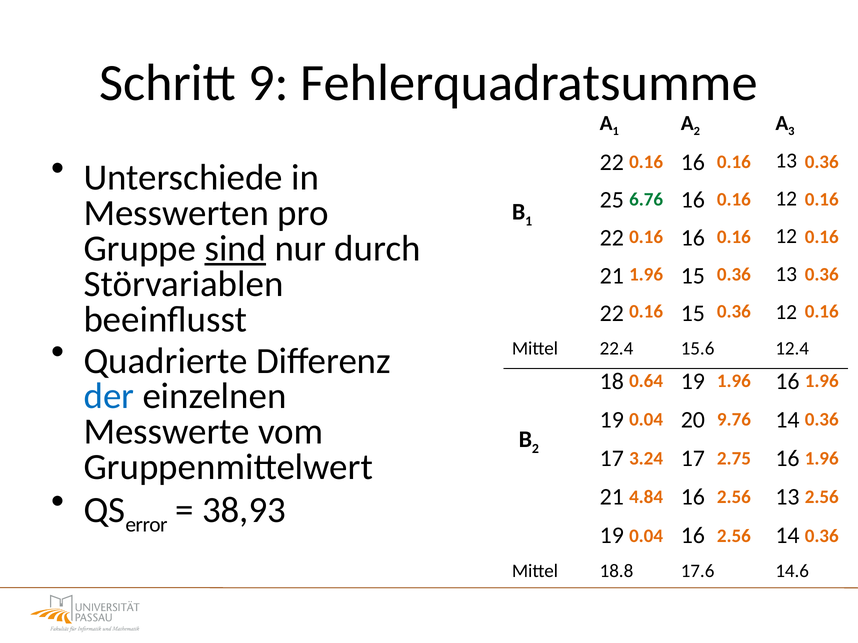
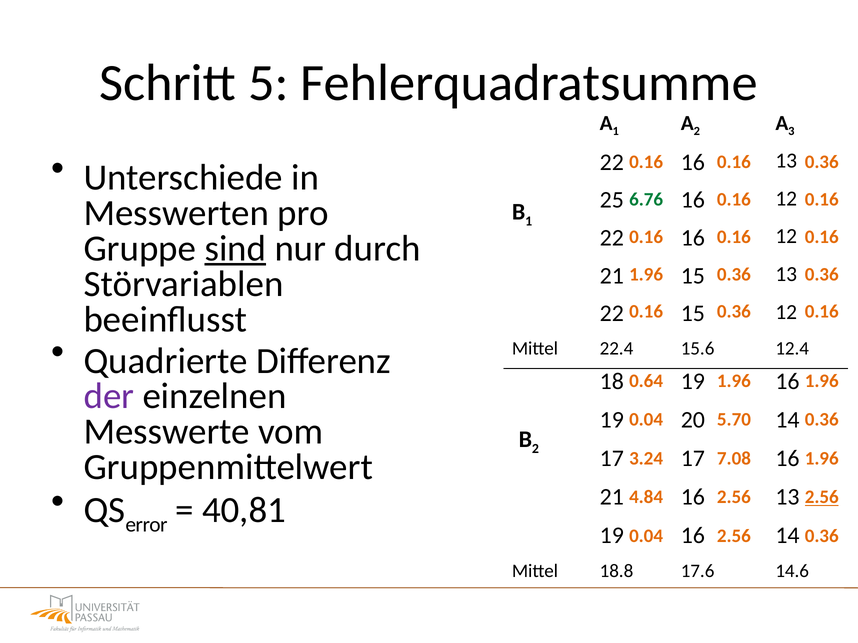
9: 9 -> 5
der colour: blue -> purple
9.76: 9.76 -> 5.70
2.75: 2.75 -> 7.08
38,93: 38,93 -> 40,81
2.56 at (822, 498) underline: none -> present
